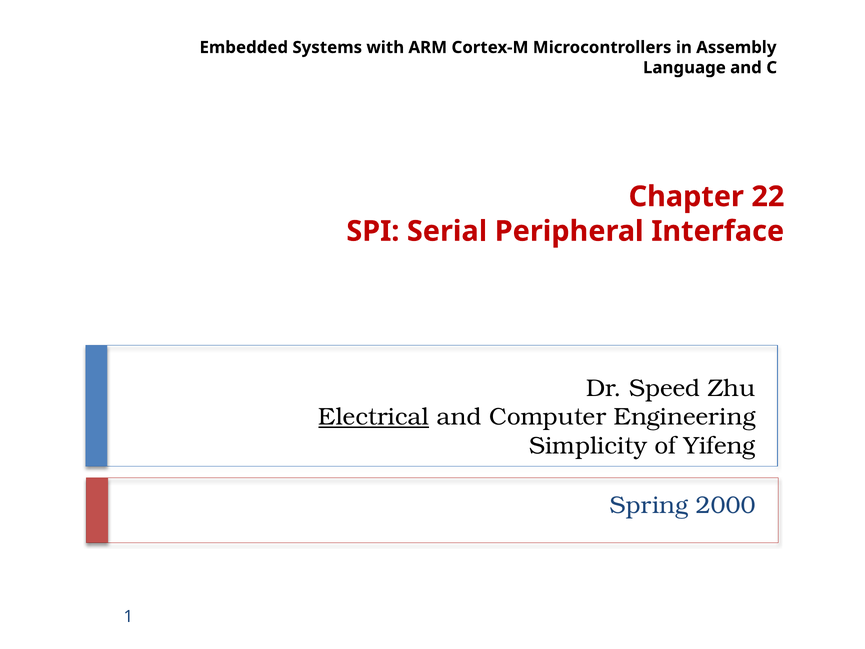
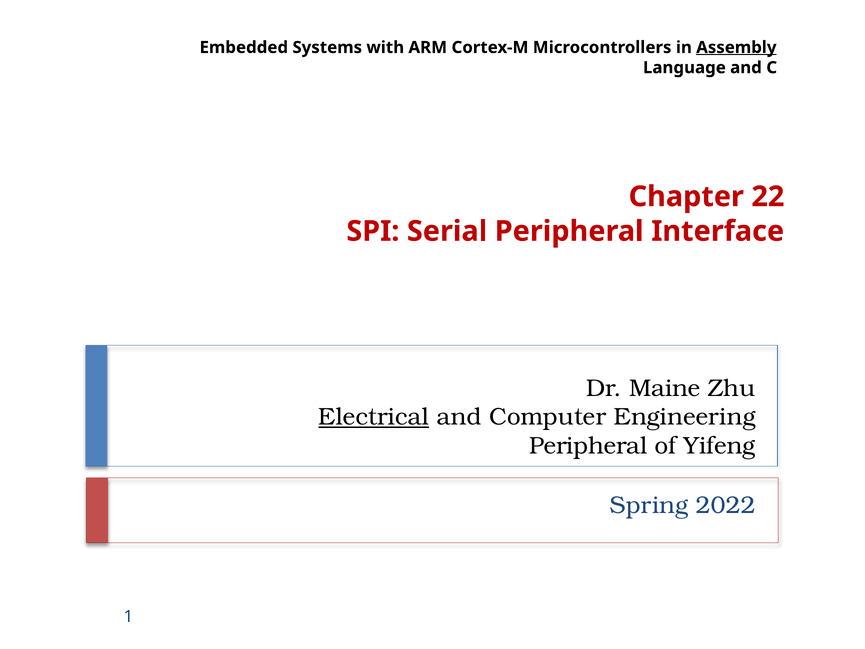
Assembly underline: none -> present
Speed: Speed -> Maine
Simplicity at (588, 446): Simplicity -> Peripheral
2000: 2000 -> 2022
